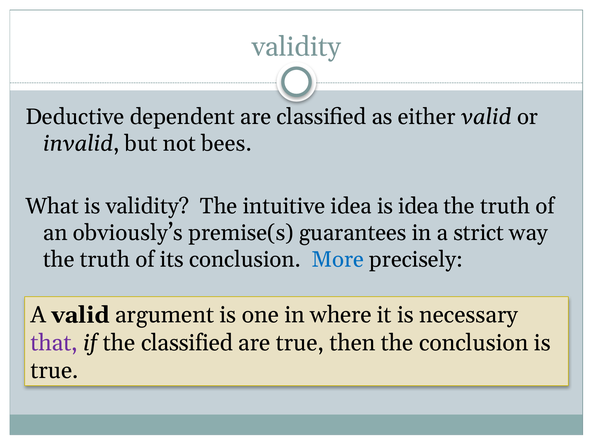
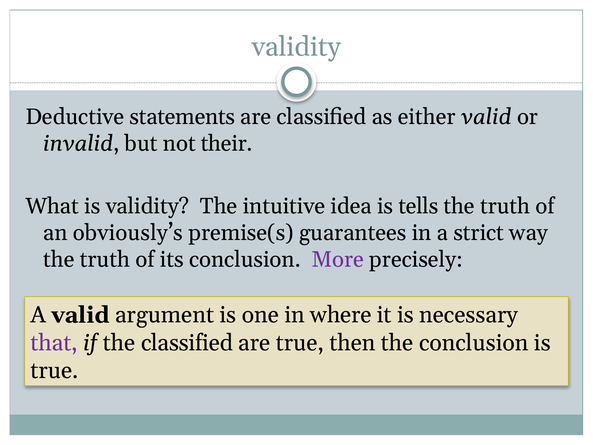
dependent: dependent -> statements
bees: bees -> their
is idea: idea -> tells
More colour: blue -> purple
